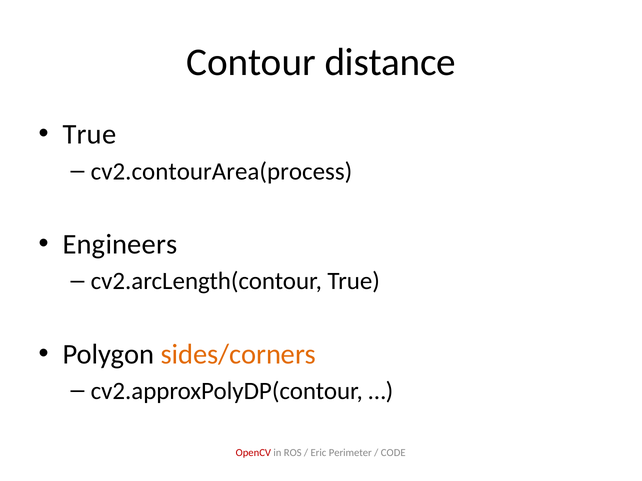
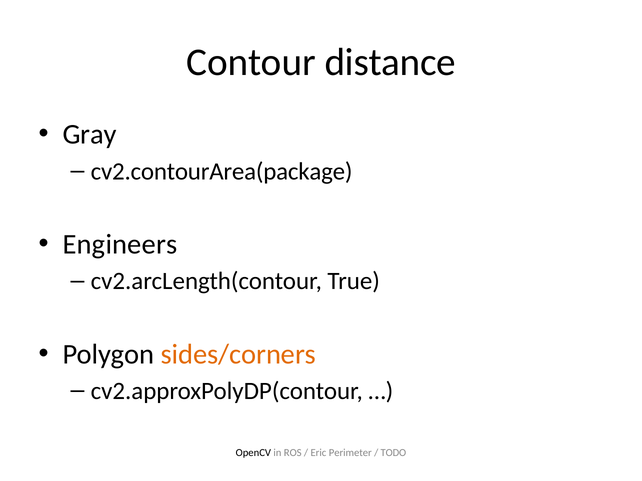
True at (89, 135): True -> Gray
cv2.contourArea(process: cv2.contourArea(process -> cv2.contourArea(package
OpenCV colour: red -> black
CODE: CODE -> TODO
